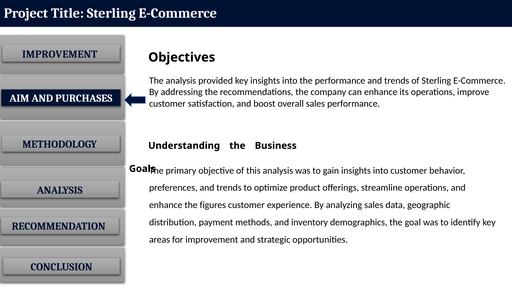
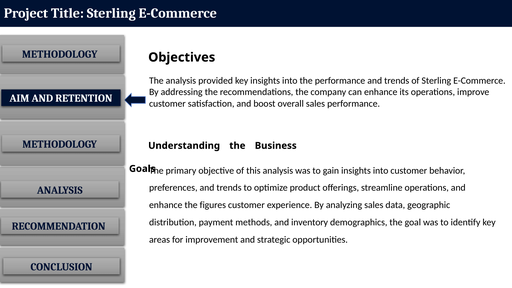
IMPROVEMENT at (60, 54): IMPROVEMENT -> METHODOLOGY
PURCHASES: PURCHASES -> RETENTION
